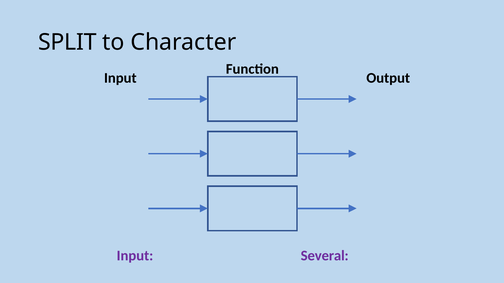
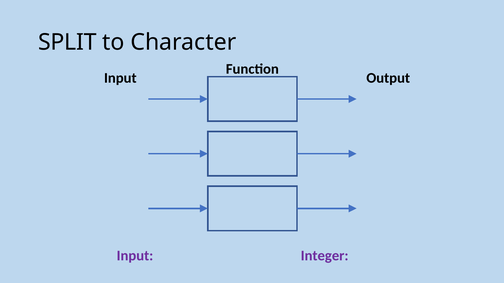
Several: Several -> Integer
